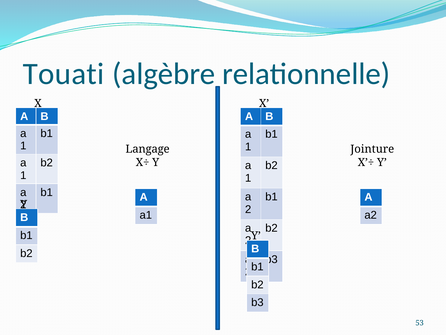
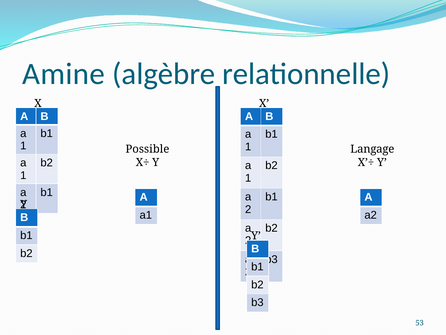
Touati: Touati -> Amine
Langage: Langage -> Possible
Jointure: Jointure -> Langage
